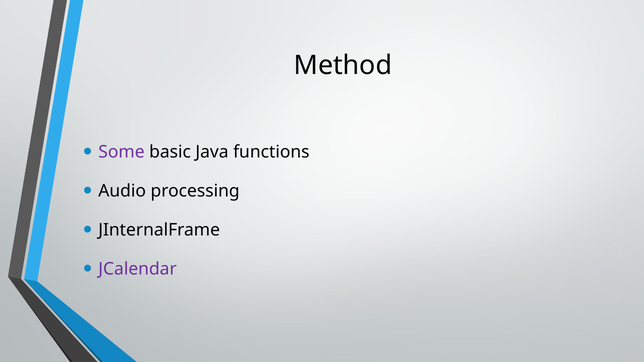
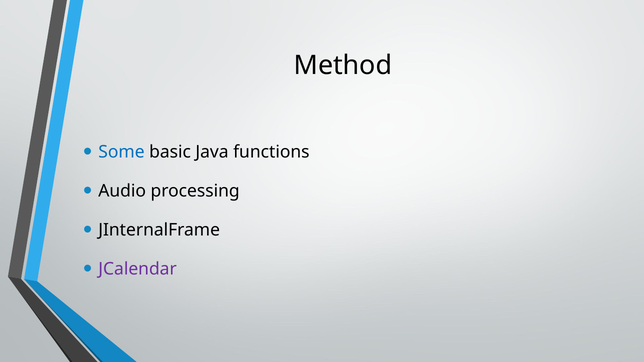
Some colour: purple -> blue
